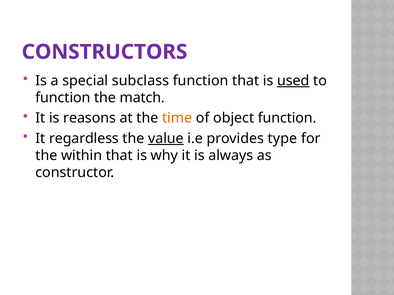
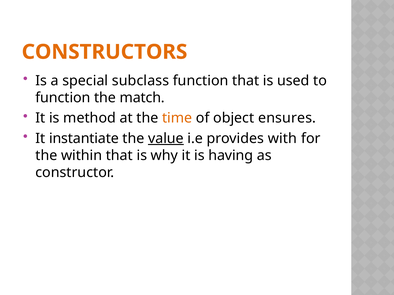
CONSTRUCTORS colour: purple -> orange
used underline: present -> none
reasons: reasons -> method
object function: function -> ensures
regardless: regardless -> instantiate
type: type -> with
always: always -> having
